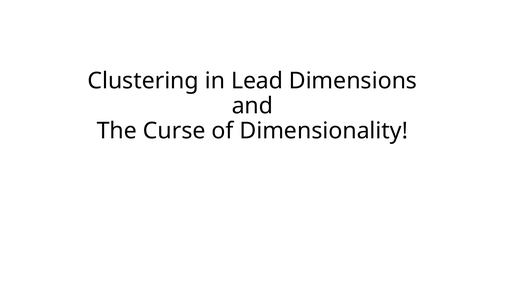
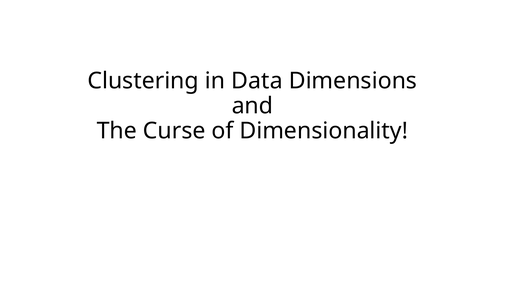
Lead: Lead -> Data
